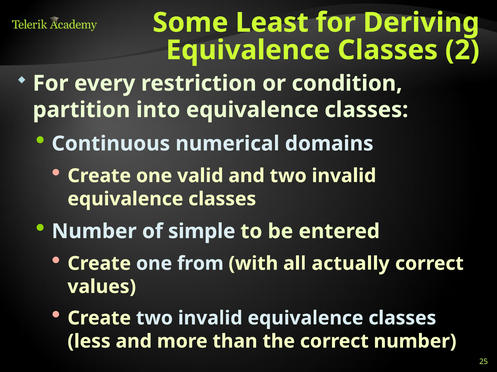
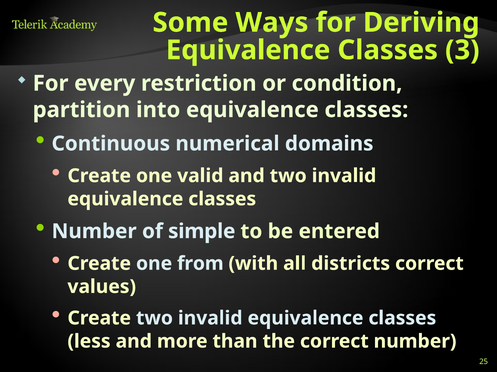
Least: Least -> Ways
2: 2 -> 3
actually: actually -> districts
